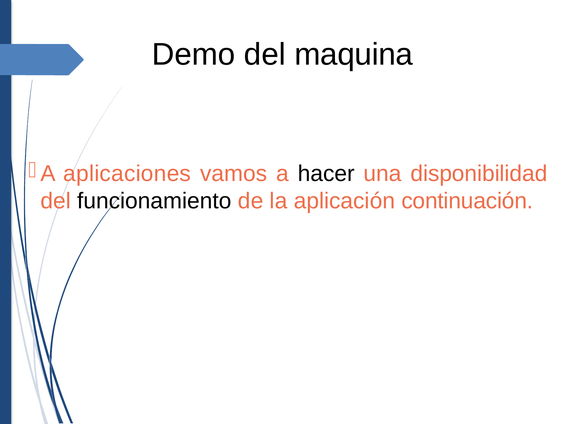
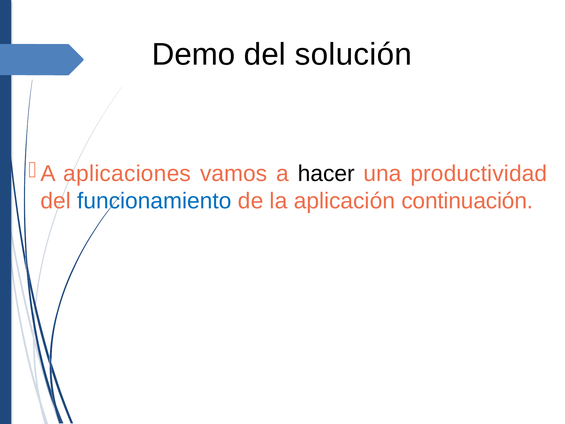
maquina: maquina -> solución
disponibilidad: disponibilidad -> productividad
funcionamiento colour: black -> blue
